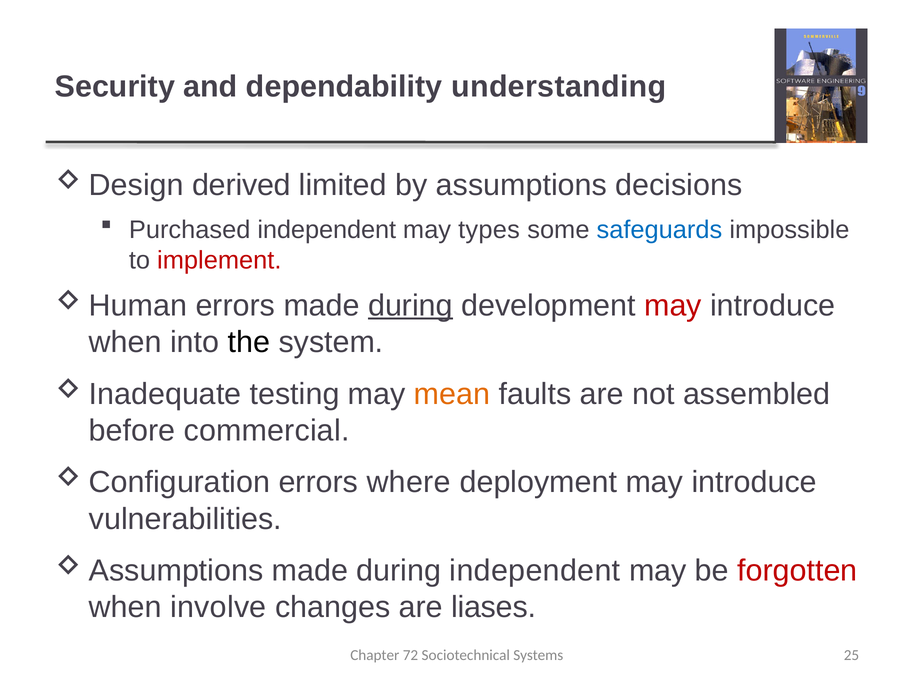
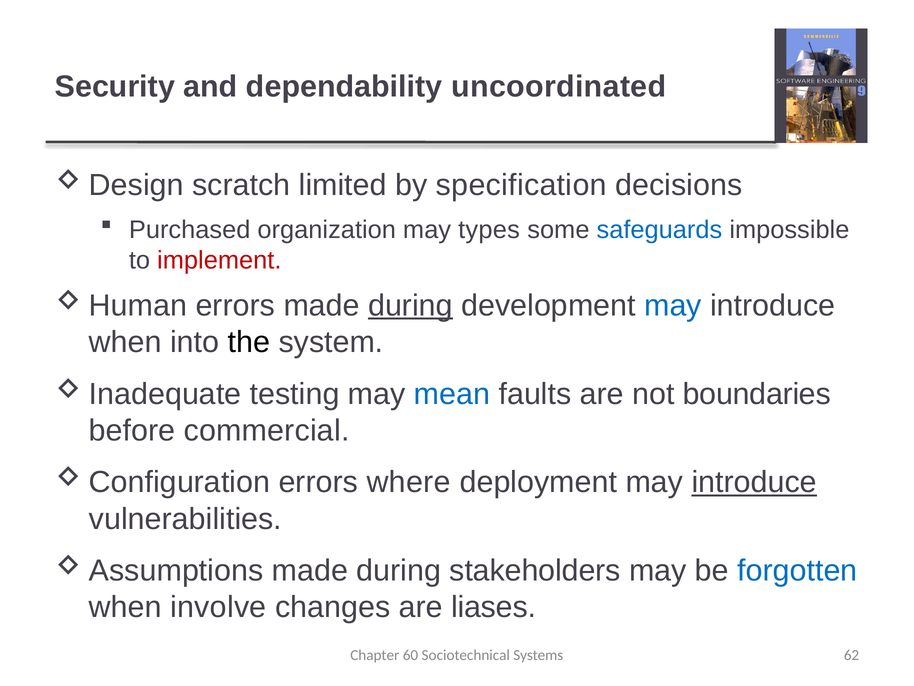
understanding: understanding -> uncoordinated
derived: derived -> scratch
assumptions: assumptions -> specification
Purchased independent: independent -> organization
may at (673, 305) colour: red -> blue
mean colour: orange -> blue
assembled: assembled -> boundaries
introduce at (754, 482) underline: none -> present
during independent: independent -> stakeholders
forgotten colour: red -> blue
72: 72 -> 60
25: 25 -> 62
